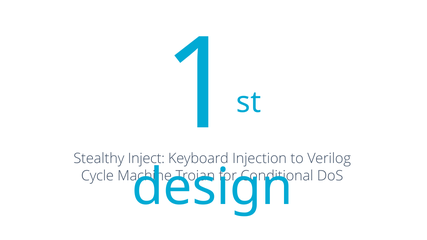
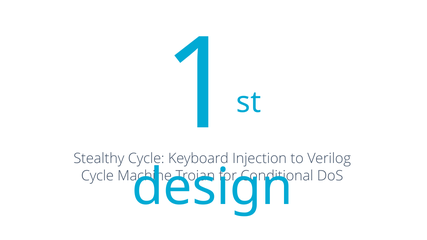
Stealthy Inject: Inject -> Cycle
